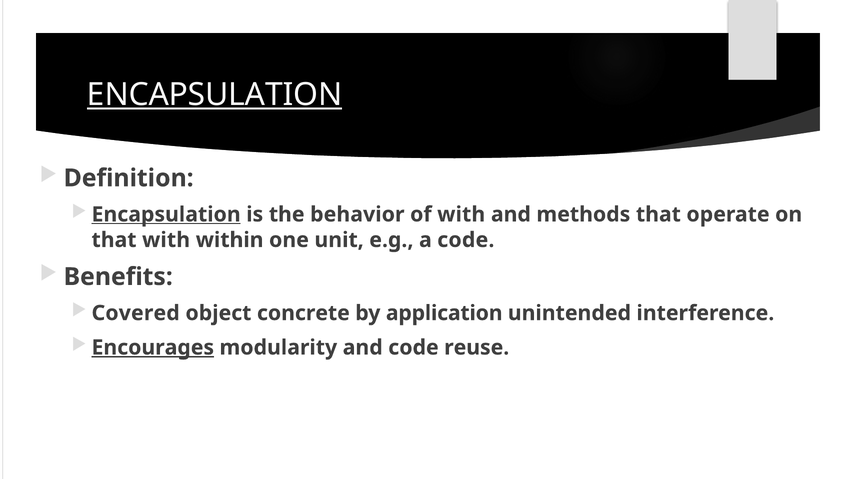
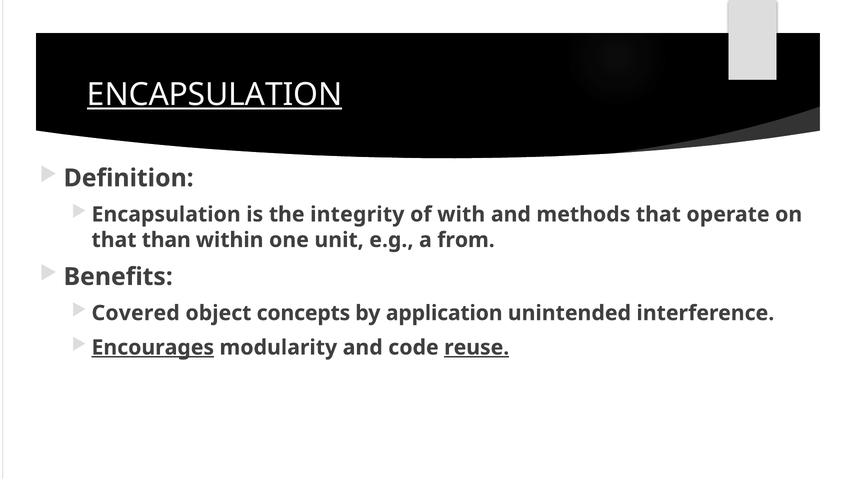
Encapsulation at (166, 214) underline: present -> none
behavior: behavior -> integrity
that with: with -> than
a code: code -> from
concrete: concrete -> concepts
reuse underline: none -> present
